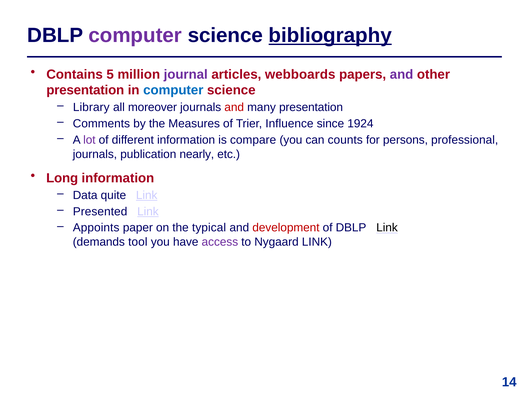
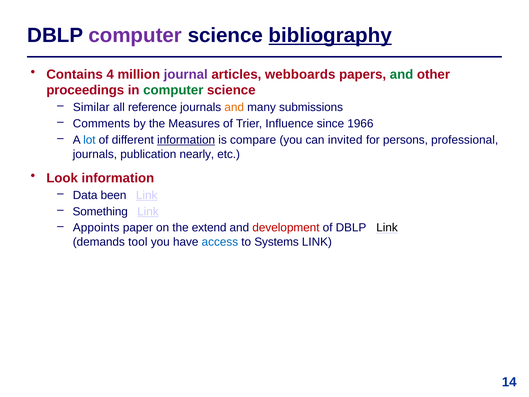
5: 5 -> 4
and at (402, 74) colour: purple -> green
presentation at (85, 90): presentation -> proceedings
computer at (173, 90) colour: blue -> green
Library: Library -> Similar
moreover: moreover -> reference
and at (234, 107) colour: red -> orange
many presentation: presentation -> submissions
1924: 1924 -> 1966
lot colour: purple -> blue
information at (186, 140) underline: none -> present
counts: counts -> invited
Long: Long -> Look
quite: quite -> been
Presented: Presented -> Something
typical: typical -> extend
access colour: purple -> blue
Nygaard: Nygaard -> Systems
